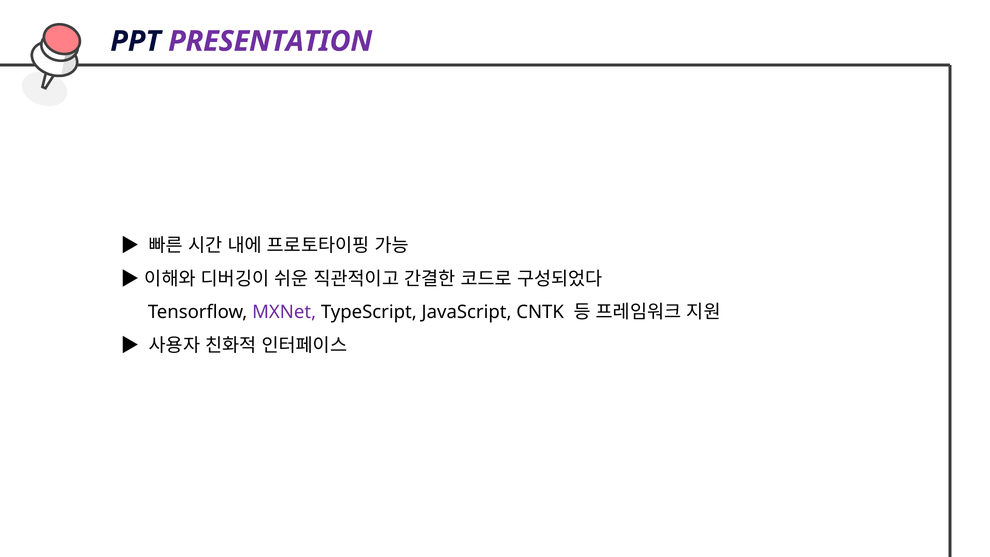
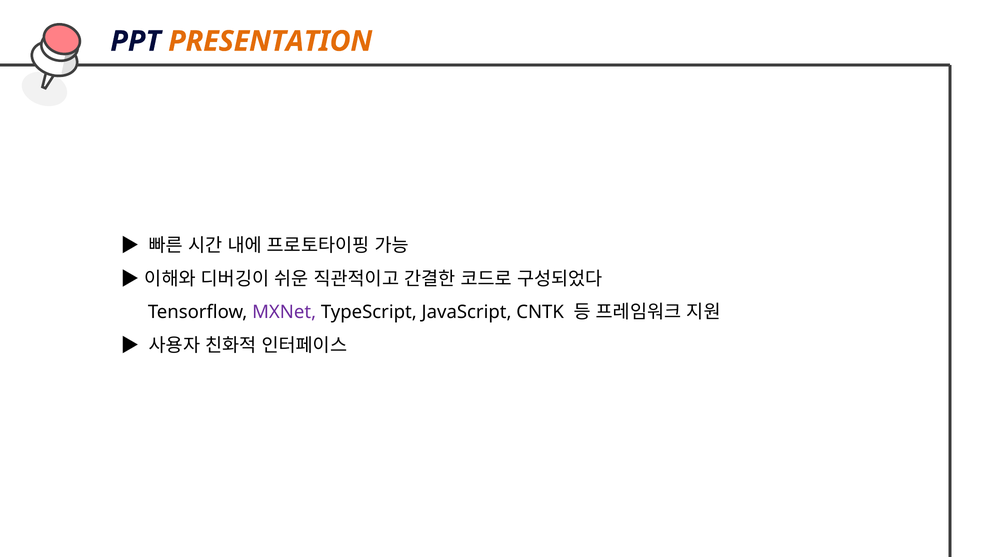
PRESENTATION colour: purple -> orange
